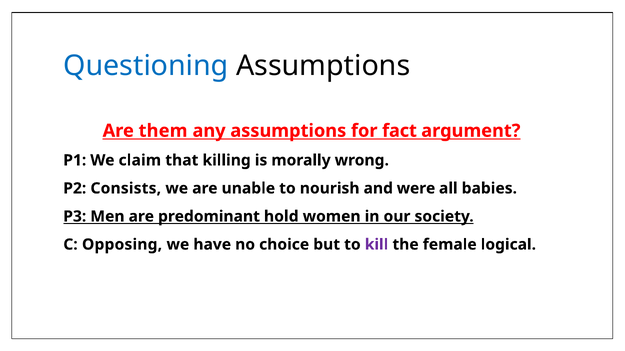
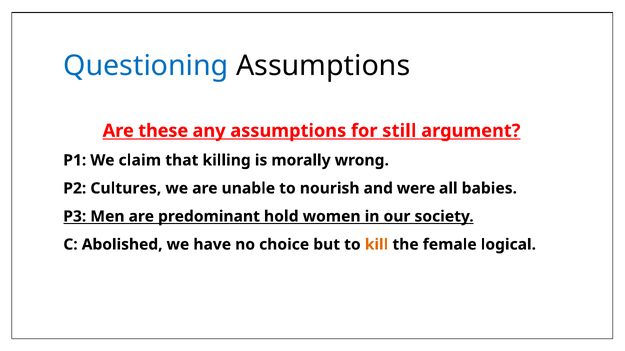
them: them -> these
fact: fact -> still
Consists: Consists -> Cultures
Opposing: Opposing -> Abolished
kill colour: purple -> orange
